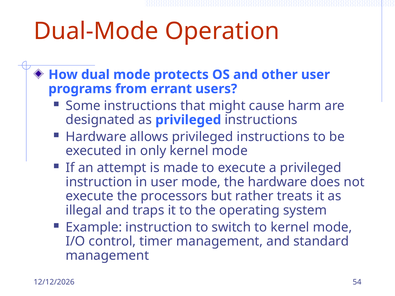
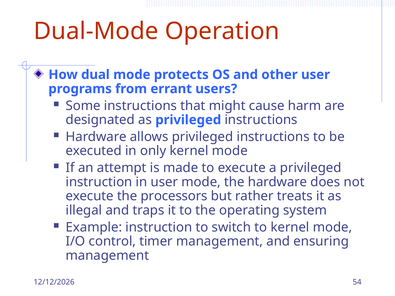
standard: standard -> ensuring
